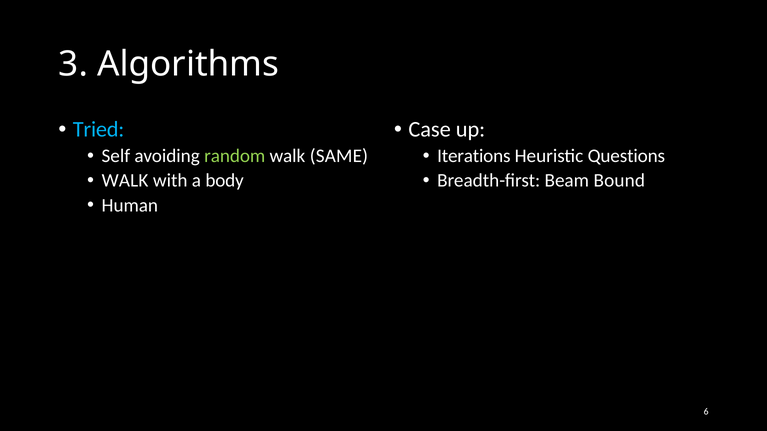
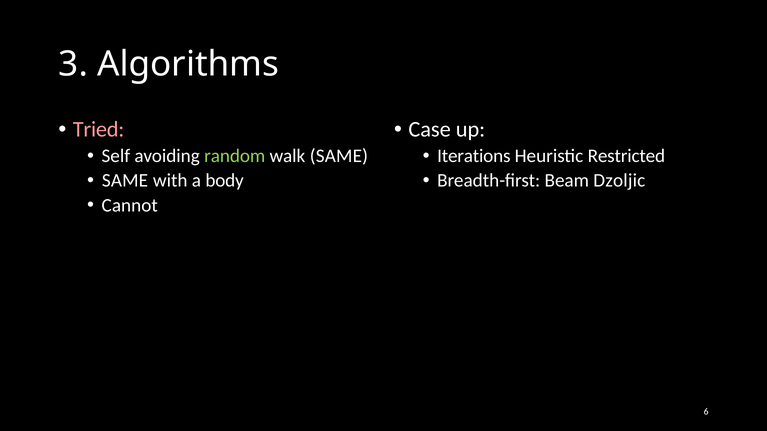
Tried colour: light blue -> pink
Questions: Questions -> Restricted
WALK at (125, 181): WALK -> SAME
Bound: Bound -> Dzoljic
Human: Human -> Cannot
